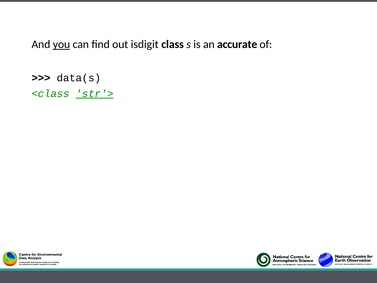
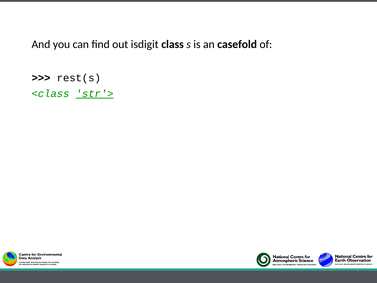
you underline: present -> none
accurate: accurate -> casefold
data(s: data(s -> rest(s
